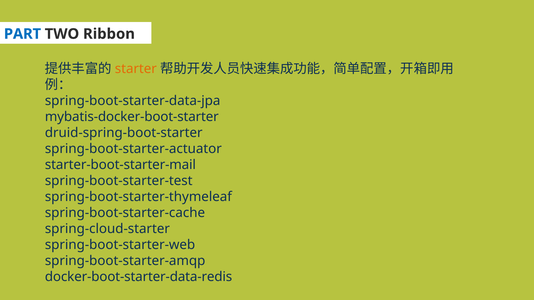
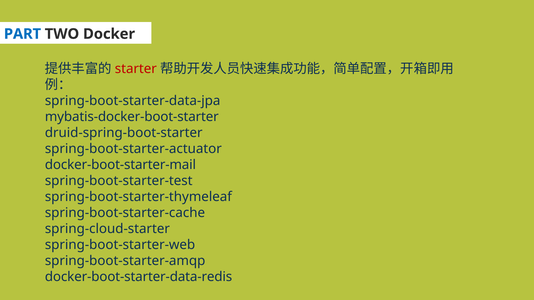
Ribbon: Ribbon -> Docker
starter colour: orange -> red
starter-boot-starter-mail: starter-boot-starter-mail -> docker-boot-starter-mail
